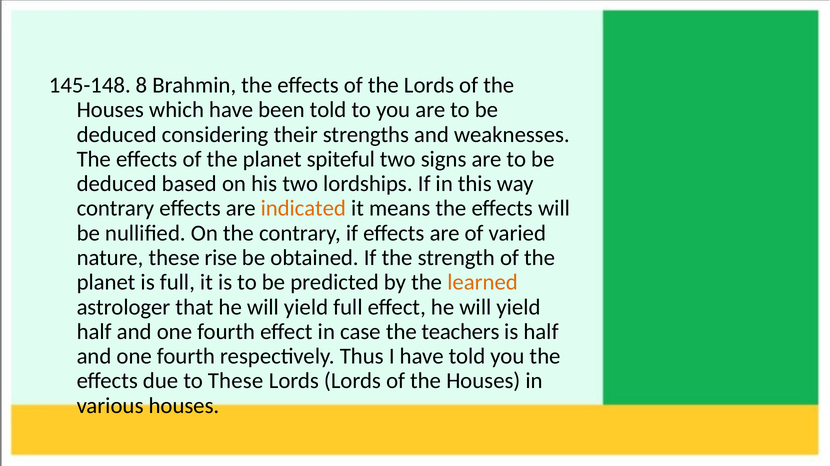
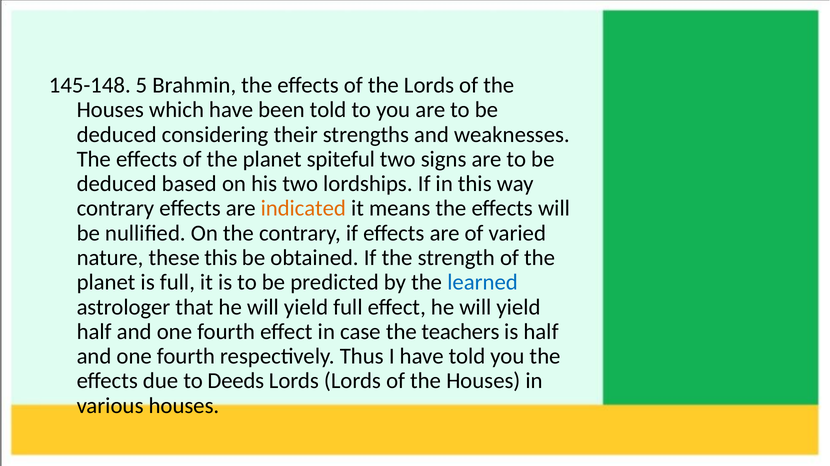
8: 8 -> 5
these rise: rise -> this
learned colour: orange -> blue
to These: These -> Deeds
